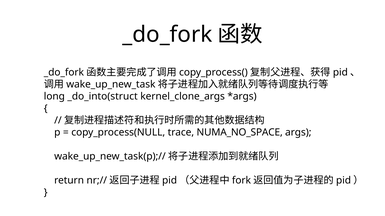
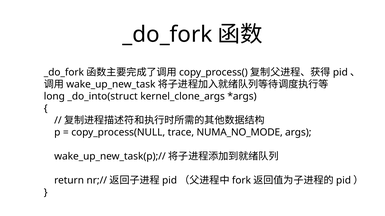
NUMA_NO_SPACE: NUMA_NO_SPACE -> NUMA_NO_MODE
